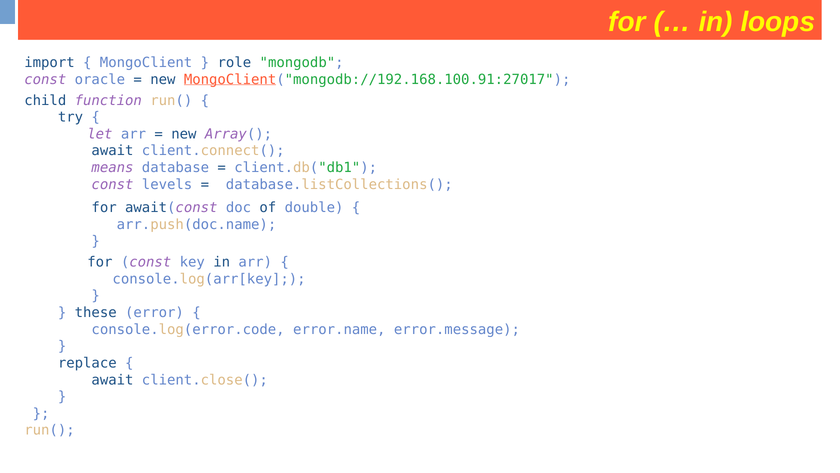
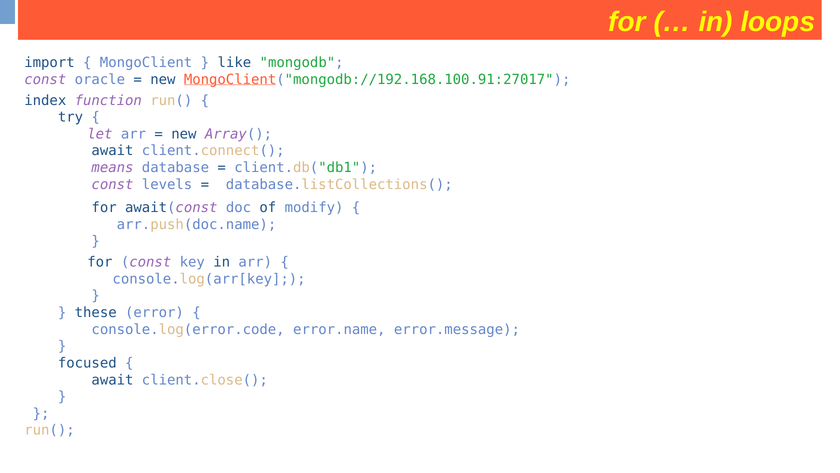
role: role -> like
child: child -> index
double: double -> modify
replace: replace -> focused
